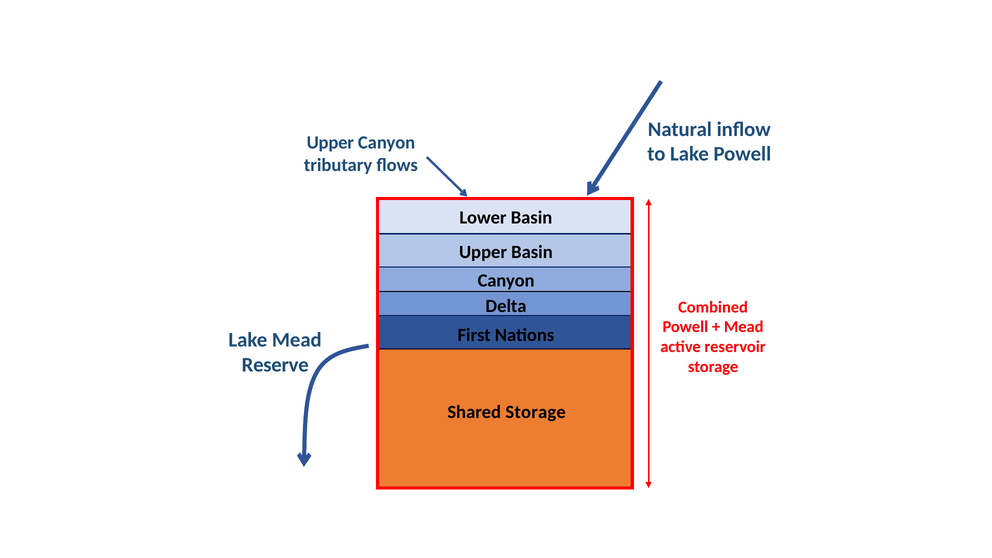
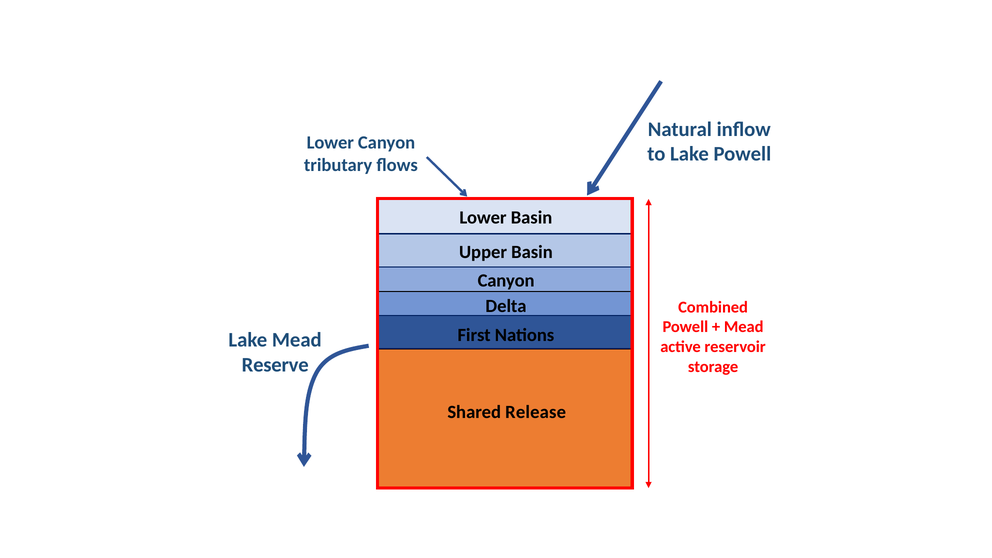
Upper at (330, 143): Upper -> Lower
Shared Storage: Storage -> Release
